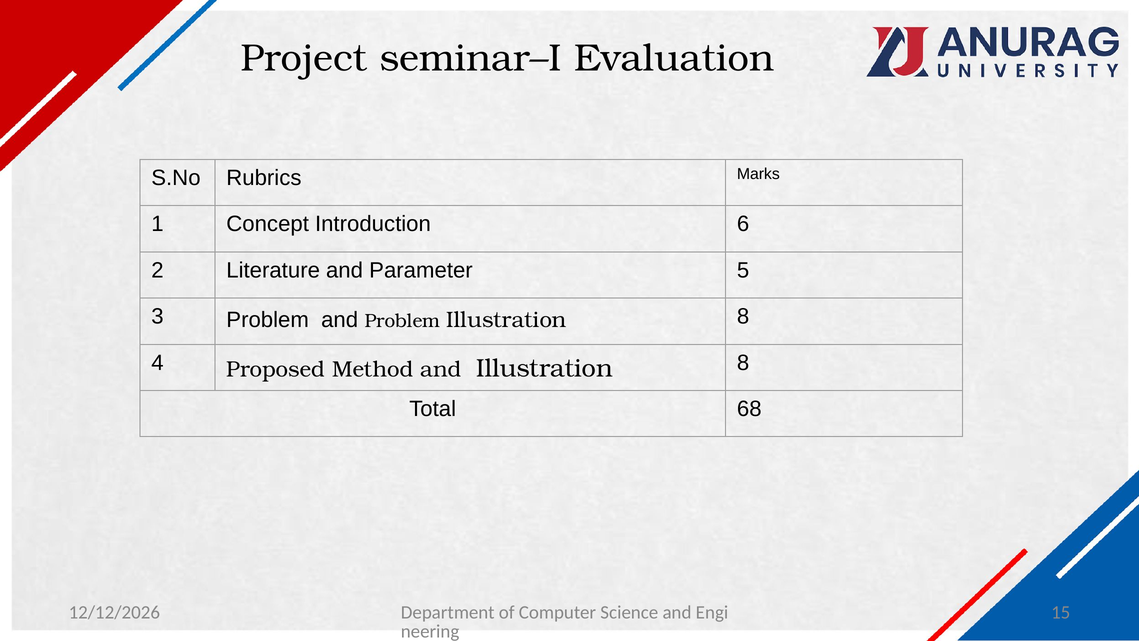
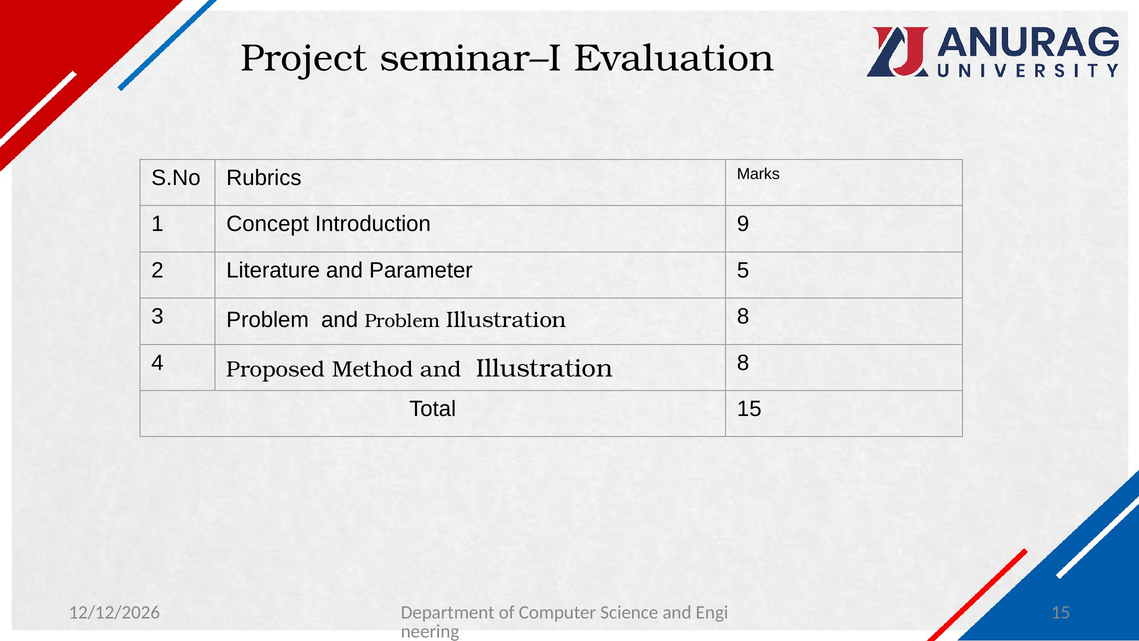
6: 6 -> 9
Total 68: 68 -> 15
